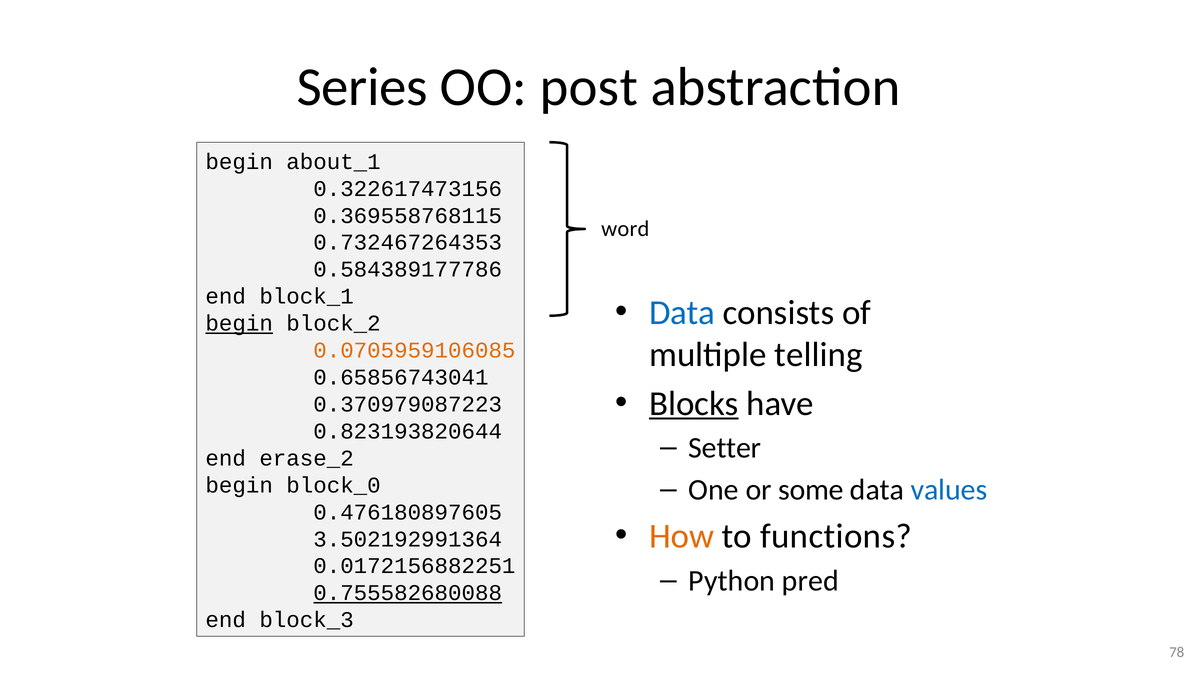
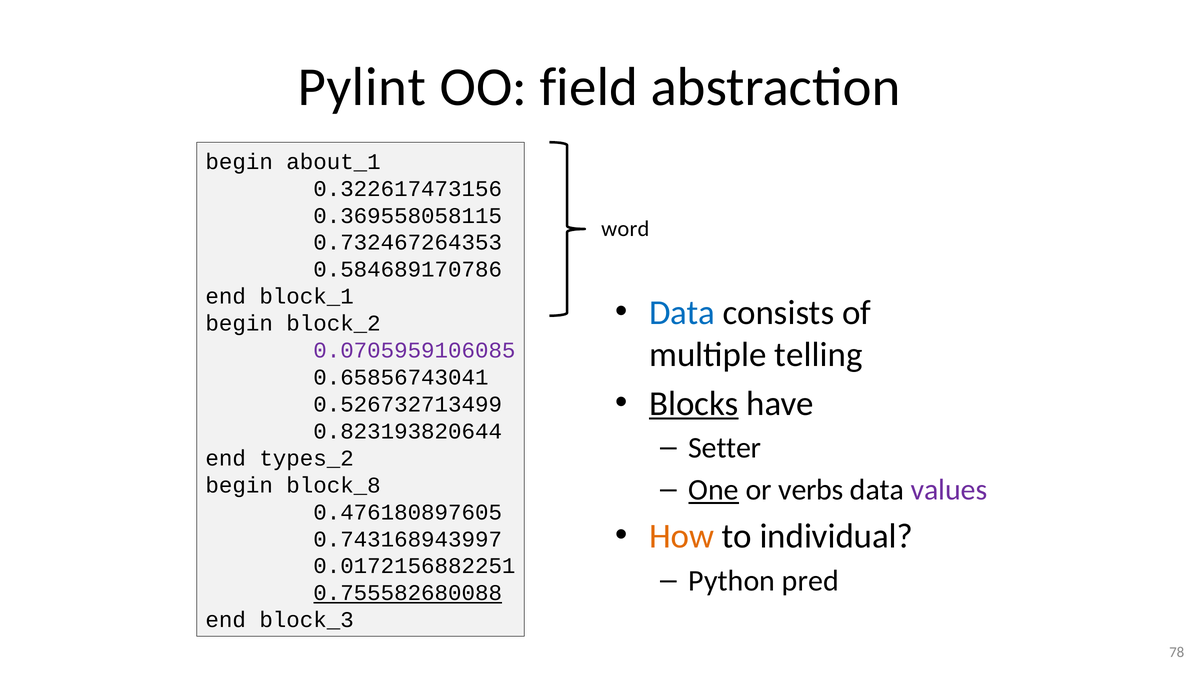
Series: Series -> Pylint
post: post -> field
0.369558768115: 0.369558768115 -> 0.369558058115
0.584389177786: 0.584389177786 -> 0.584689170786
begin at (239, 323) underline: present -> none
0.0705959106085 colour: orange -> purple
0.370979087223: 0.370979087223 -> 0.526732713499
erase_2: erase_2 -> types_2
One underline: none -> present
some: some -> verbs
values colour: blue -> purple
block_0: block_0 -> block_8
functions: functions -> individual
3.502192991364: 3.502192991364 -> 0.743168943997
